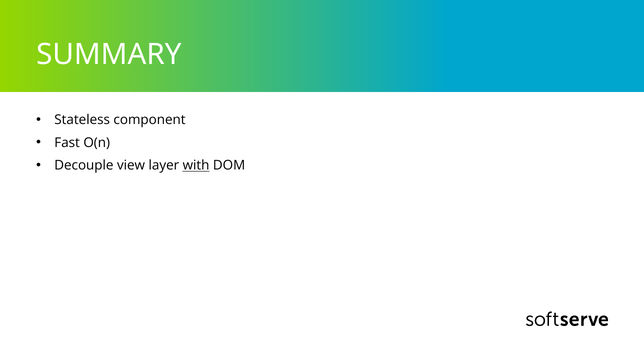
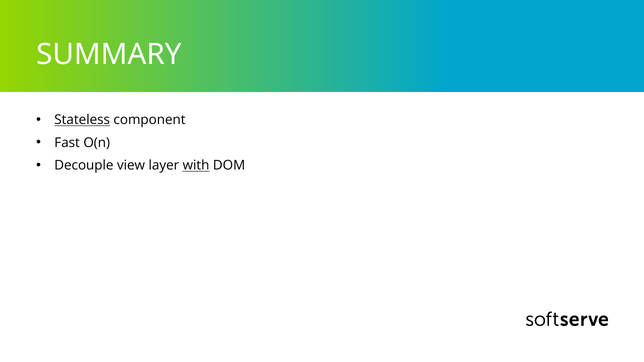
Stateless underline: none -> present
